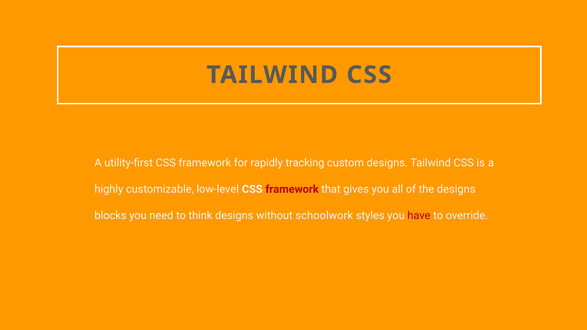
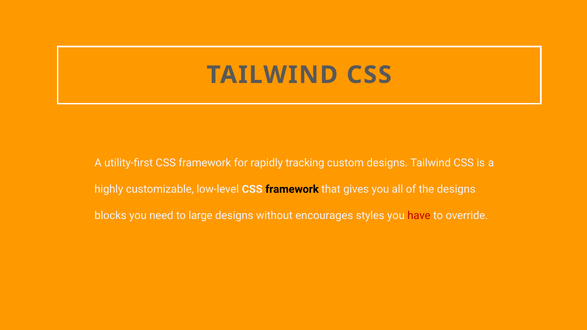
framework at (292, 189) colour: red -> black
think: think -> large
schoolwork: schoolwork -> encourages
